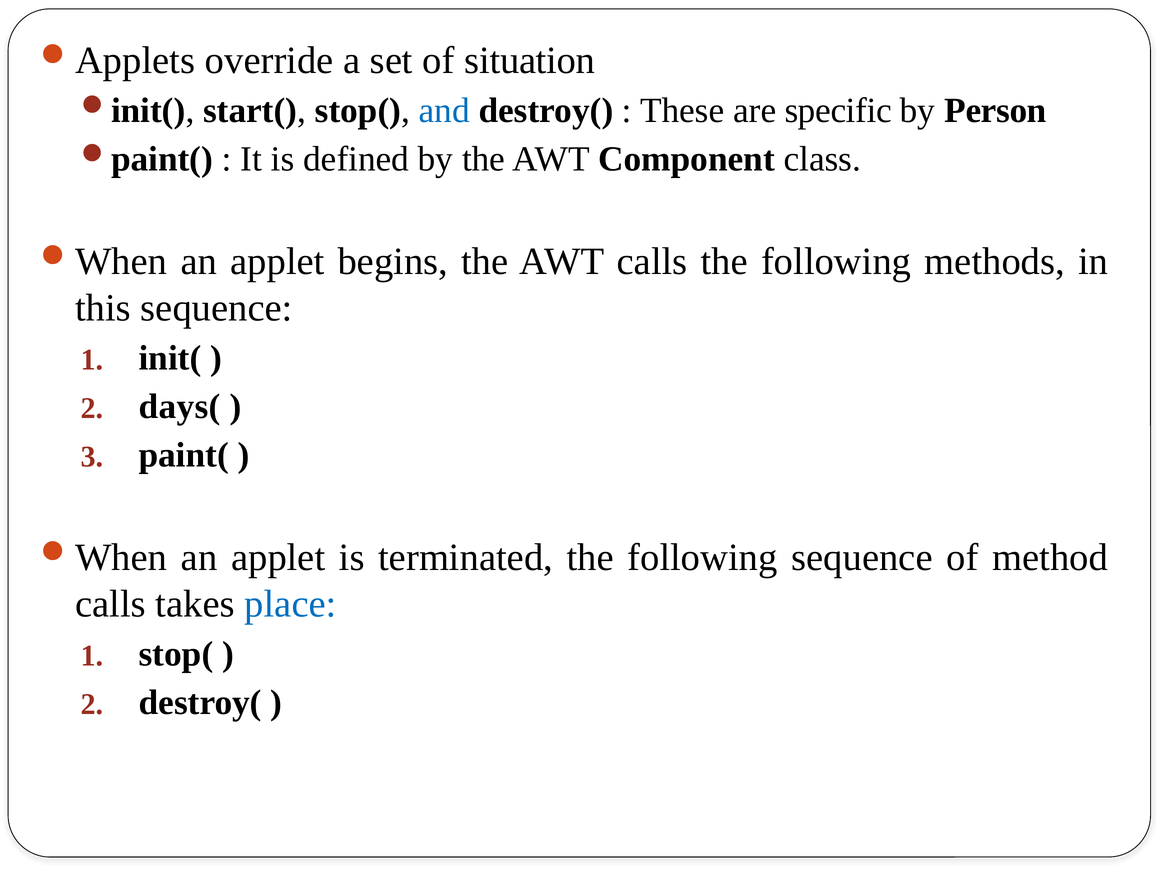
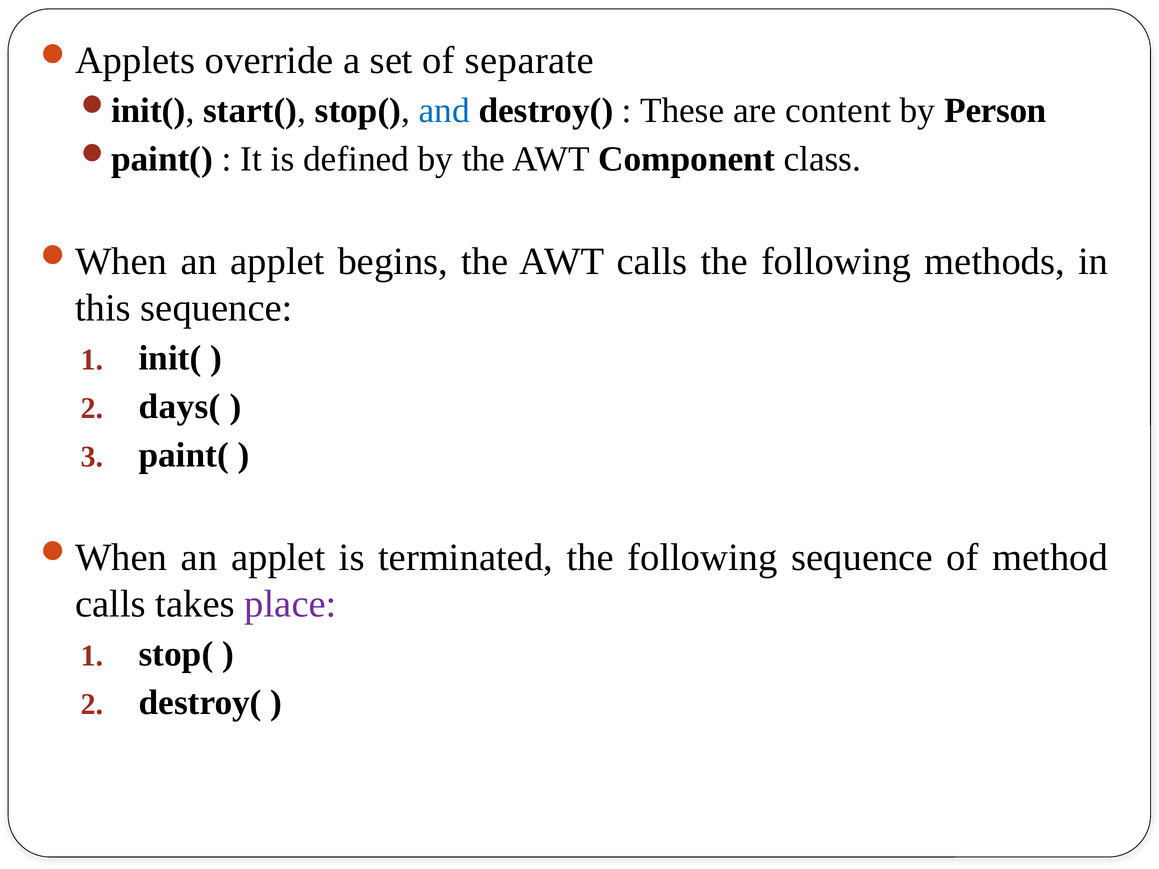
situation: situation -> separate
specific: specific -> content
place colour: blue -> purple
